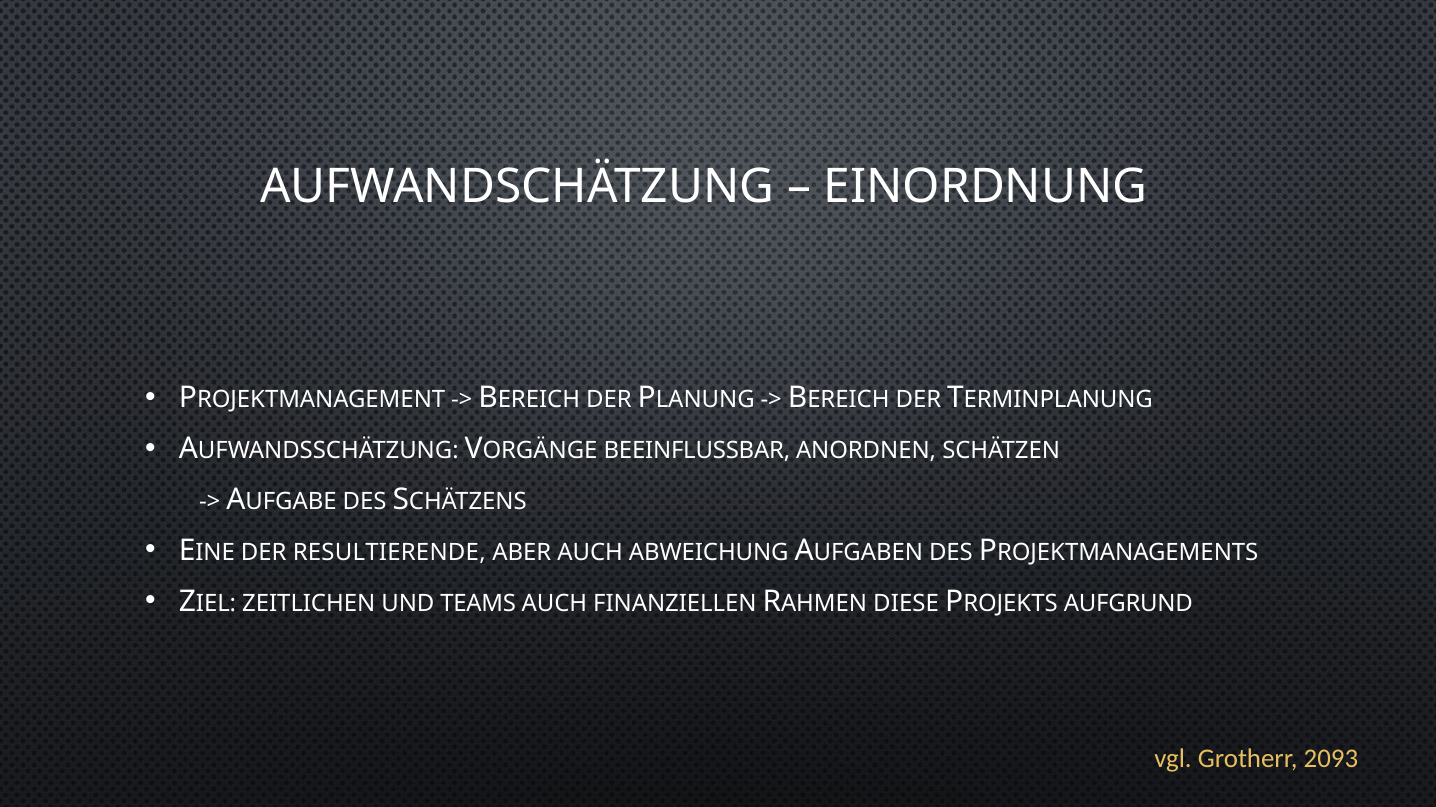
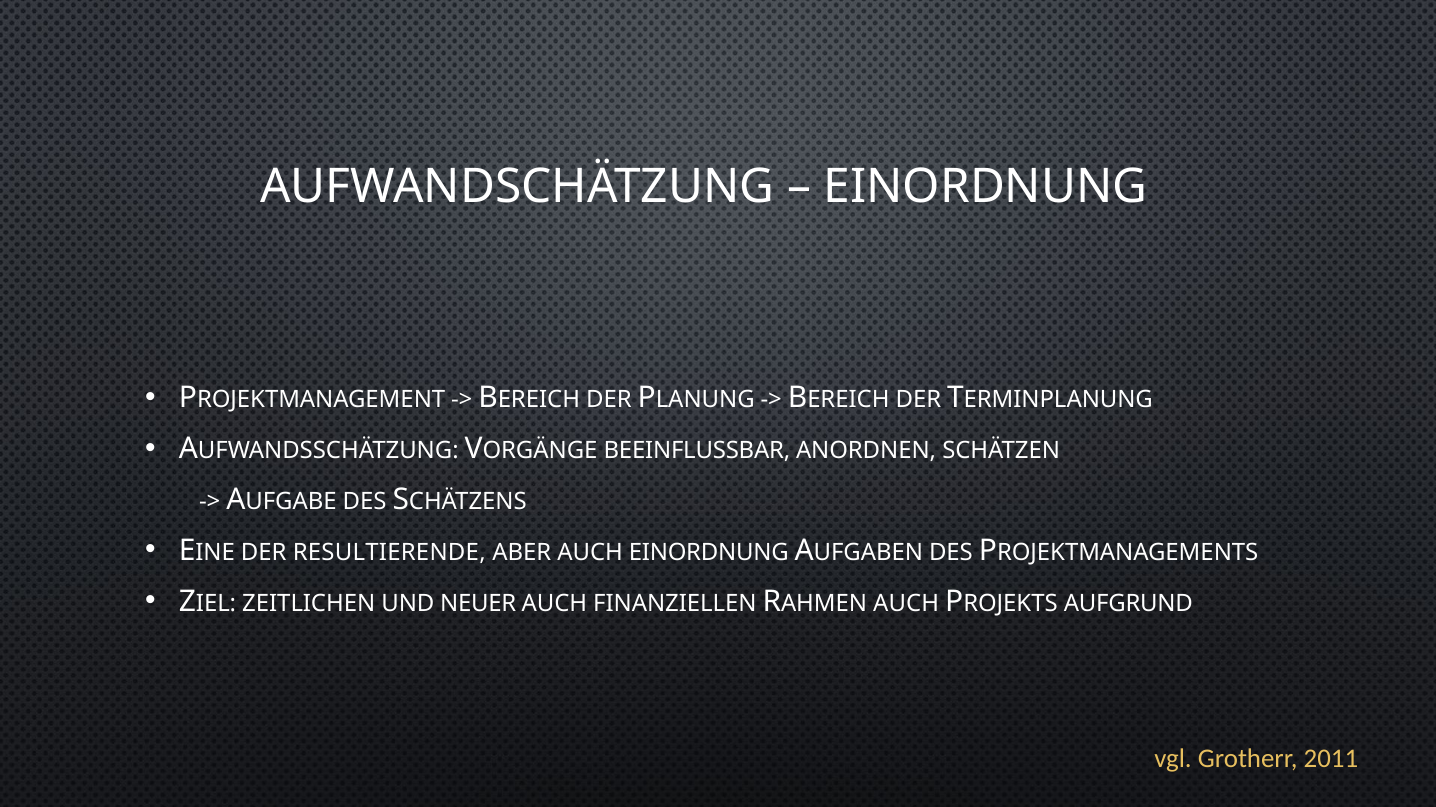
AUCH ABWEICHUNG: ABWEICHUNG -> EINORDNUNG
TEAMS: TEAMS -> NEUER
DIESE at (906, 604): DIESE -> AUCH
2093: 2093 -> 2011
